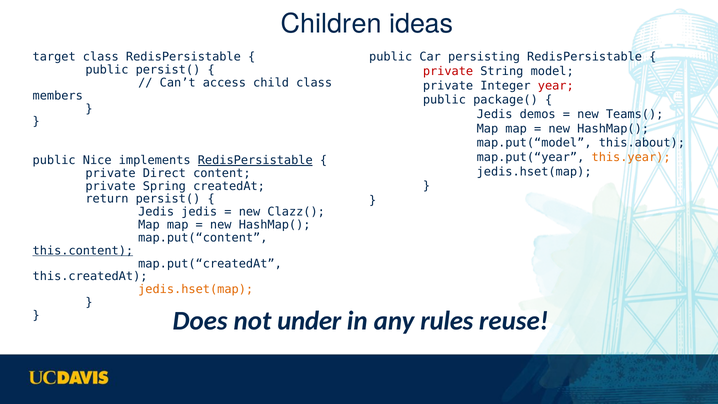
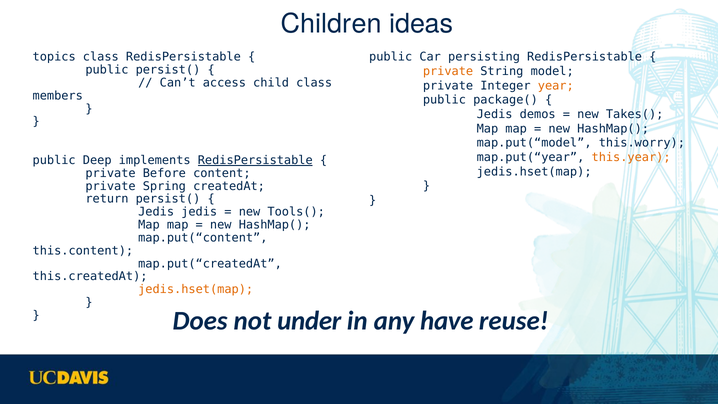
target: target -> topics
private at (448, 71) colour: red -> orange
year colour: red -> orange
Teams(: Teams( -> Takes(
this.about: this.about -> this.worry
Nice: Nice -> Deep
Direct: Direct -> Before
Clazz(: Clazz( -> Tools(
this.content underline: present -> none
rules: rules -> have
